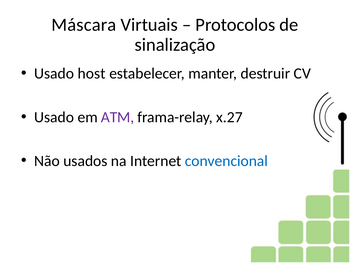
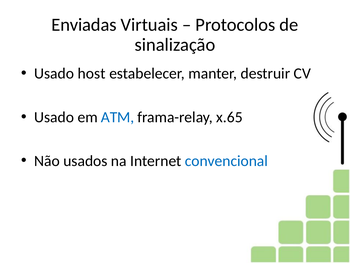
Máscara: Máscara -> Enviadas
ATM colour: purple -> blue
x.27: x.27 -> x.65
